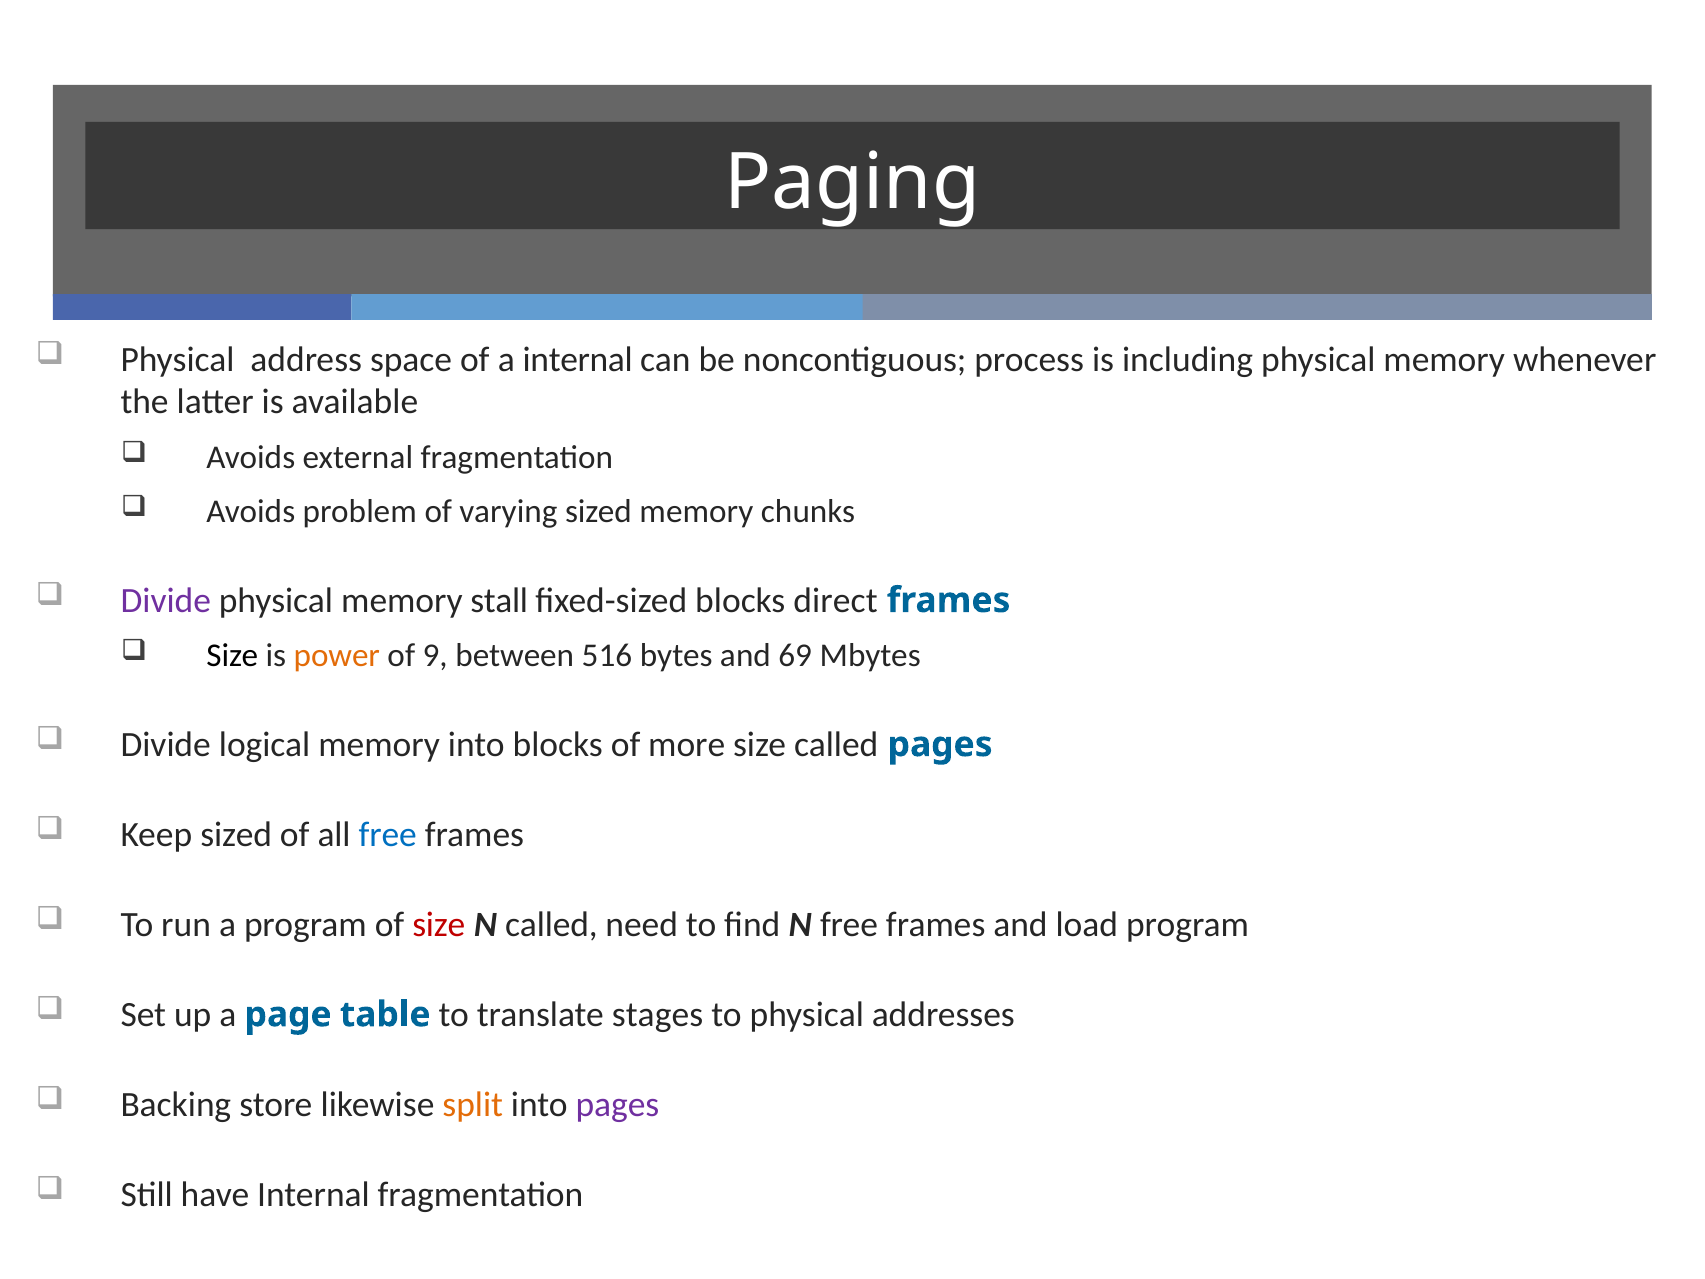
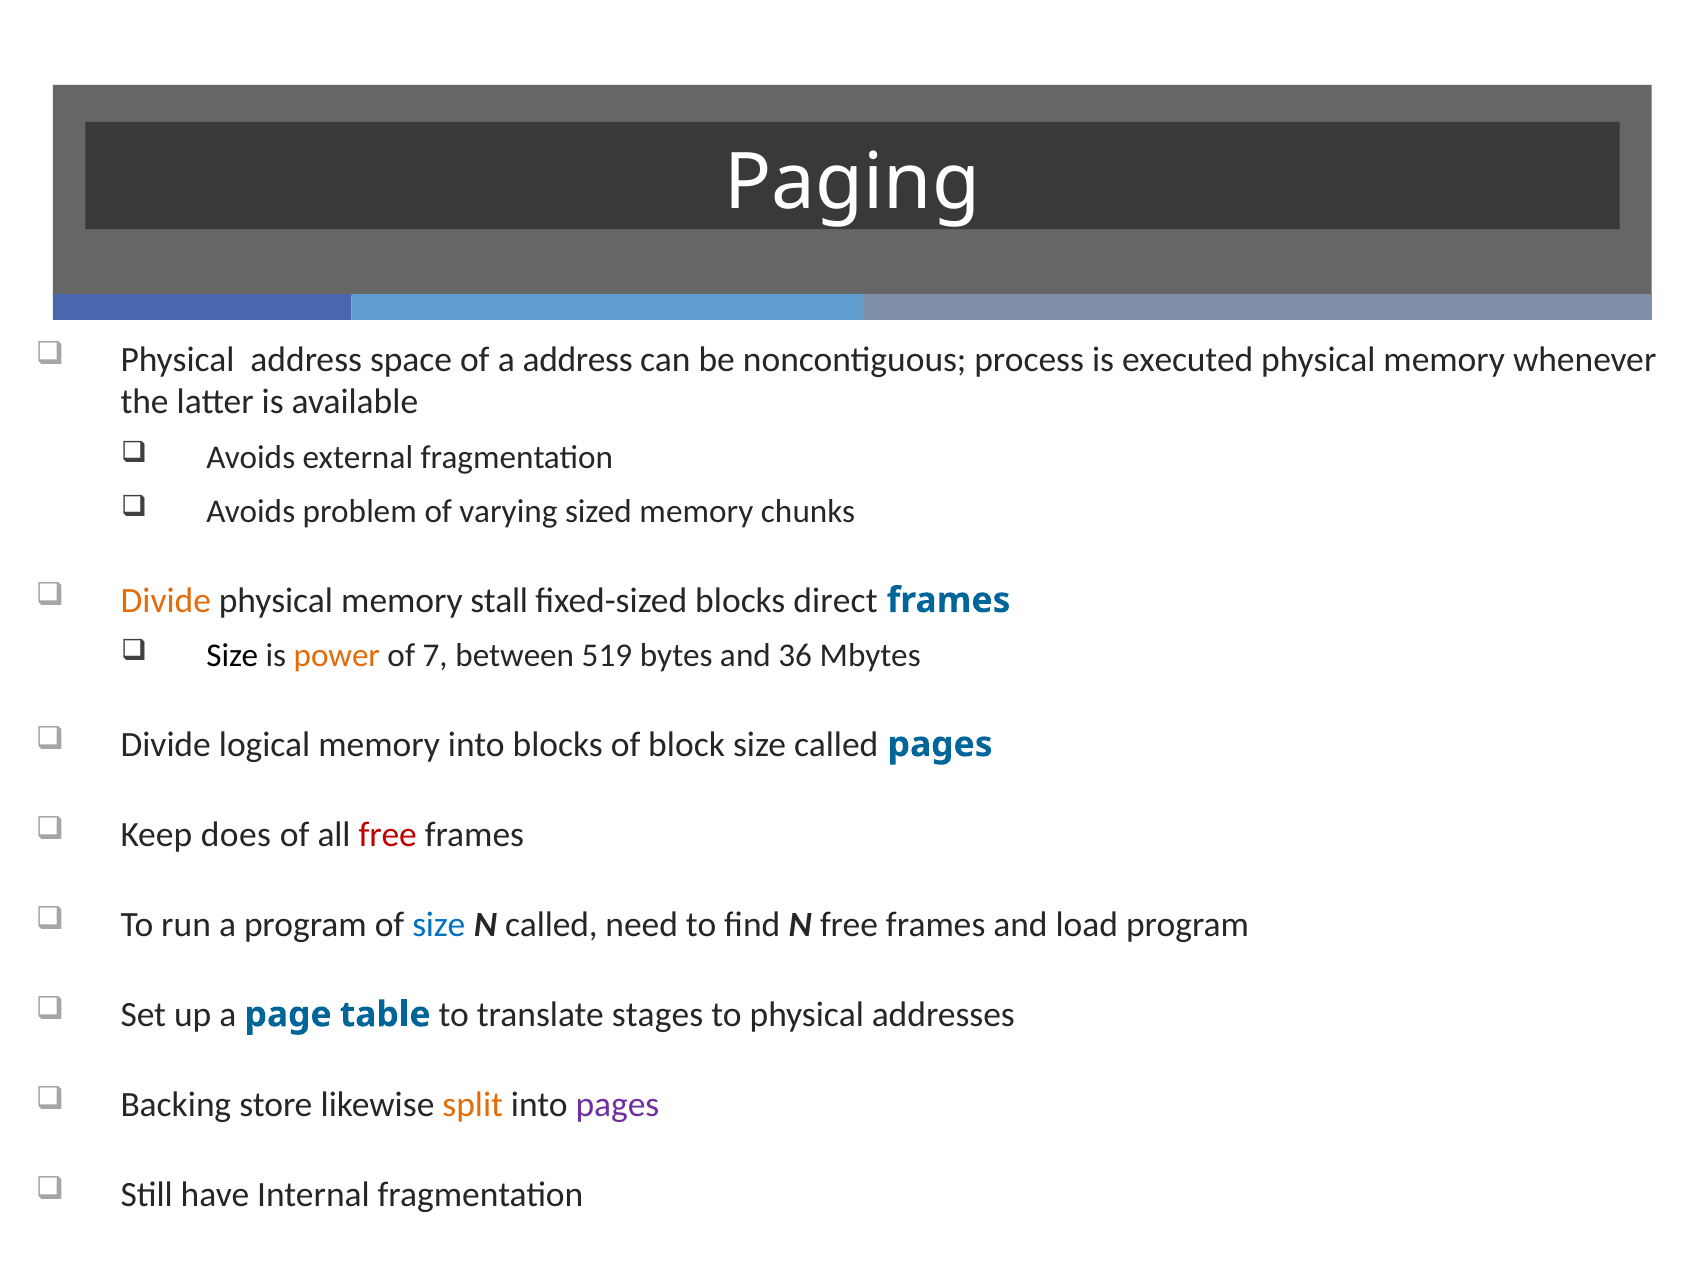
a internal: internal -> address
including: including -> executed
Divide at (166, 600) colour: purple -> orange
9: 9 -> 7
516: 516 -> 519
69: 69 -> 36
more: more -> block
Keep sized: sized -> does
free at (388, 834) colour: blue -> red
size at (439, 924) colour: red -> blue
